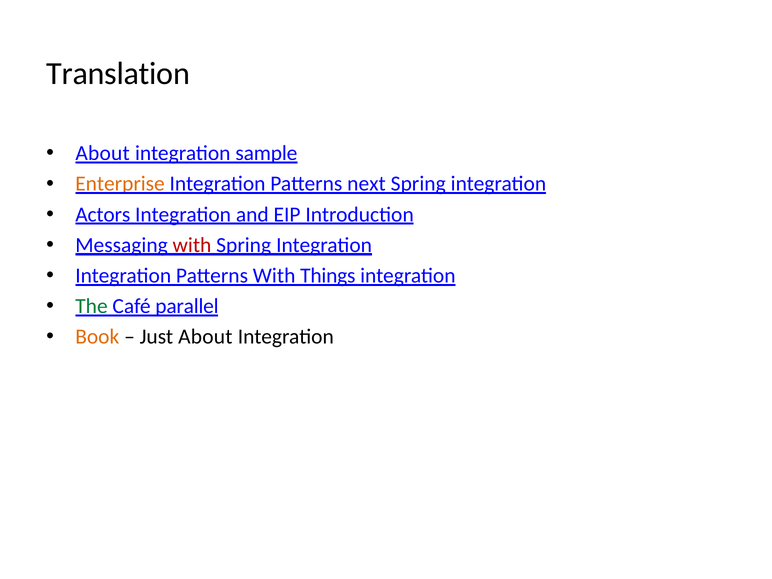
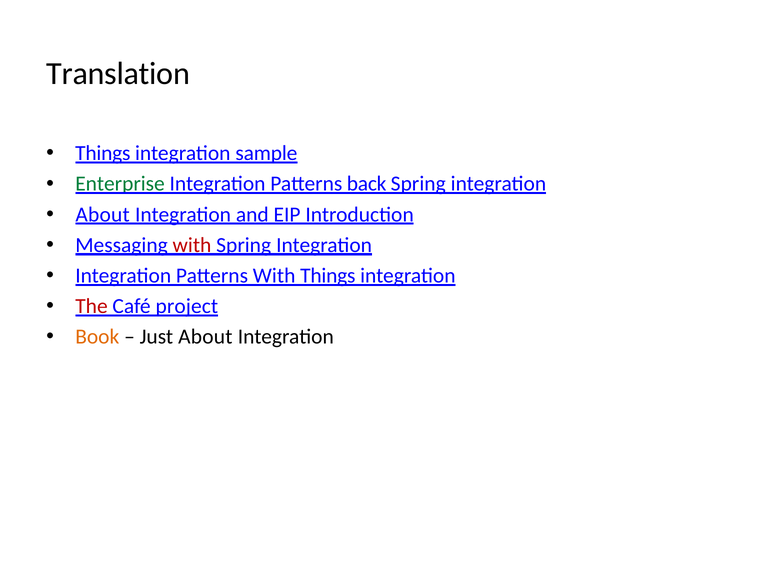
About at (103, 153): About -> Things
Enterprise colour: orange -> green
next: next -> back
Actors at (103, 214): Actors -> About
The colour: green -> red
parallel: parallel -> project
